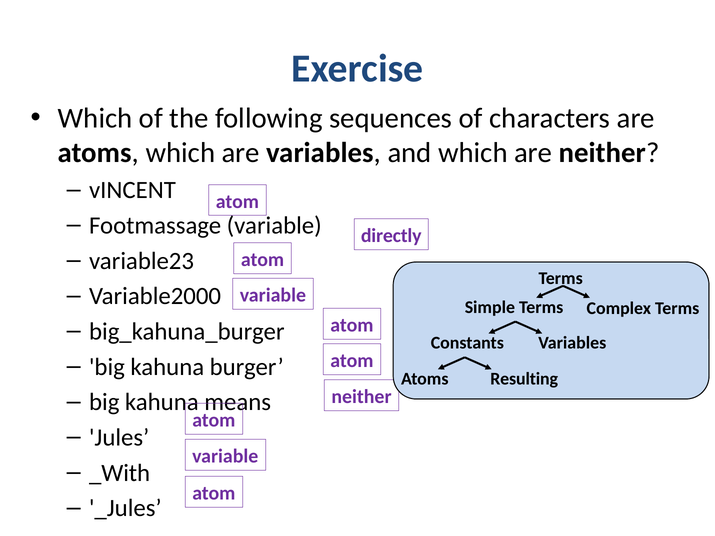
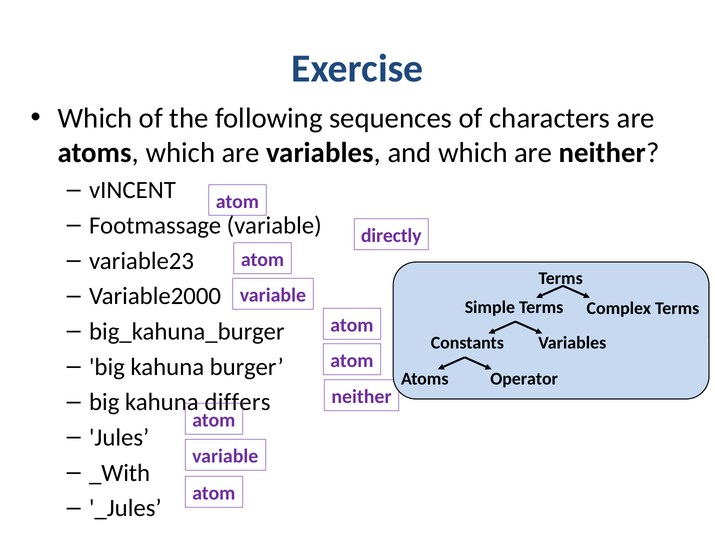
Resulting: Resulting -> Operator
means: means -> differs
